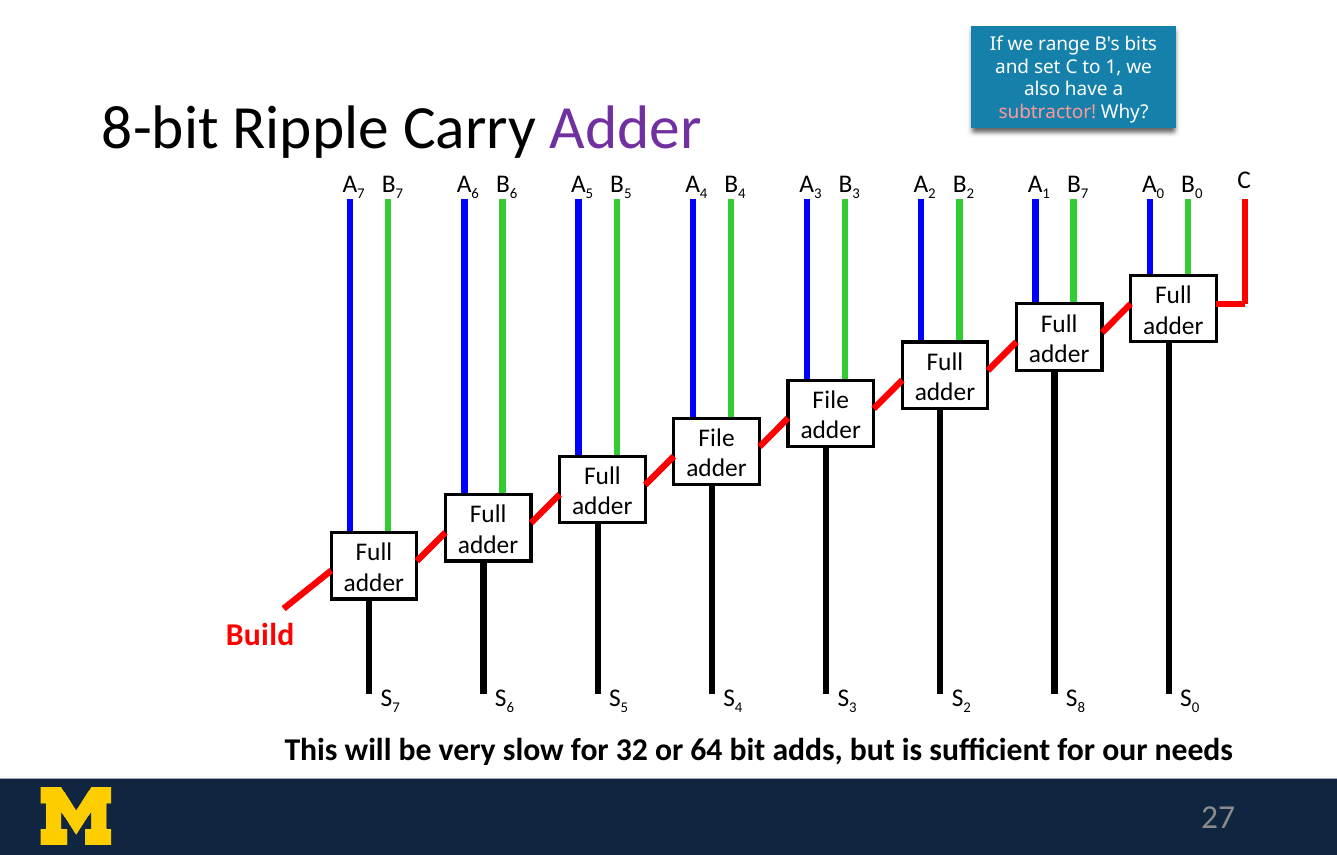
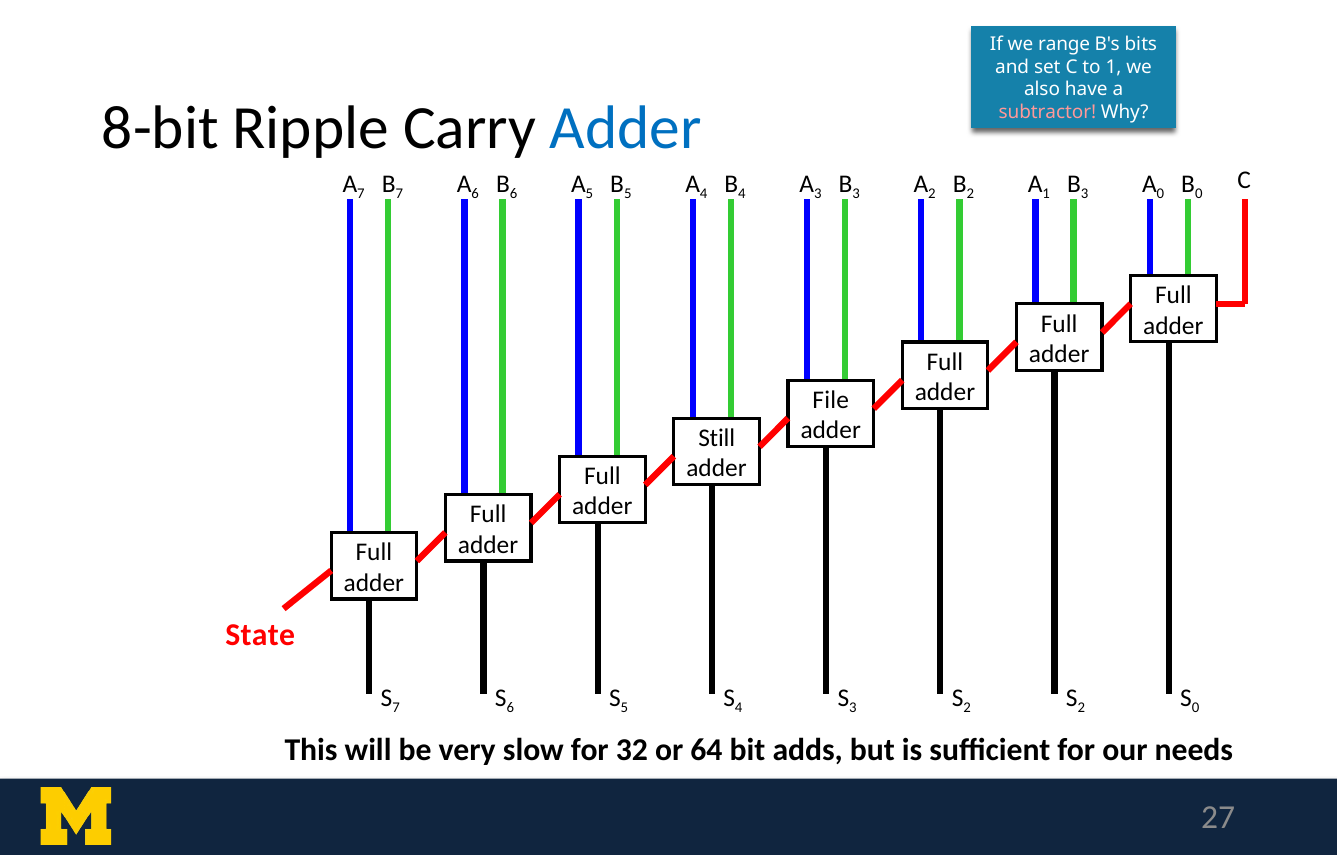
Adder at (626, 128) colour: purple -> blue
7 at (1085, 193): 7 -> 3
File at (717, 438): File -> Still
Build: Build -> State
8 at (1081, 707): 8 -> 2
